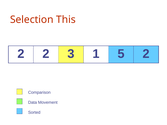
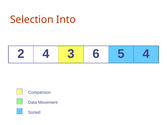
This: This -> Into
2 2: 2 -> 4
1: 1 -> 6
5 2: 2 -> 4
